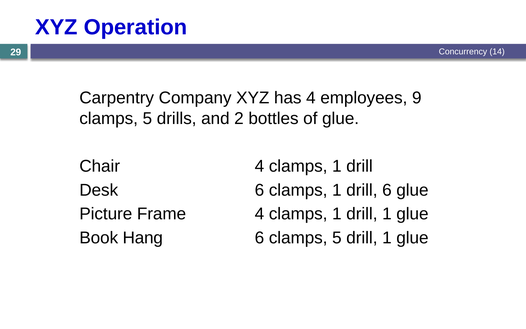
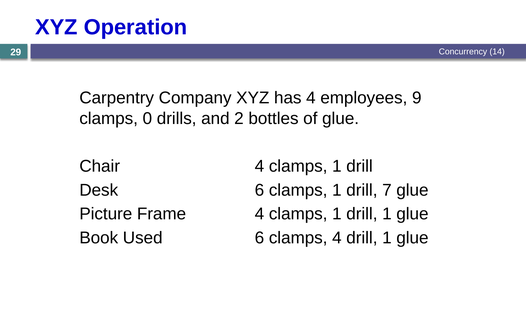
5 at (147, 118): 5 -> 0
drill 6: 6 -> 7
Hang: Hang -> Used
6 clamps 5: 5 -> 4
